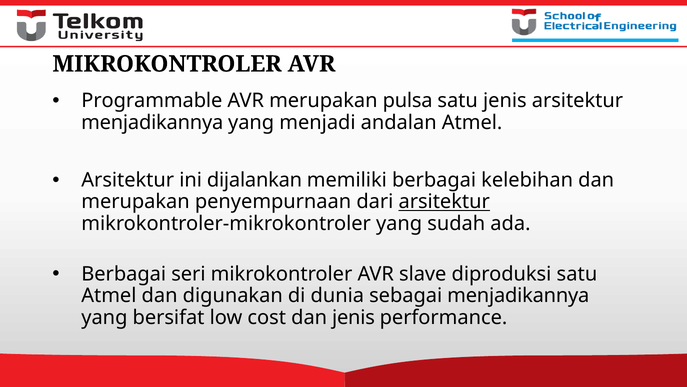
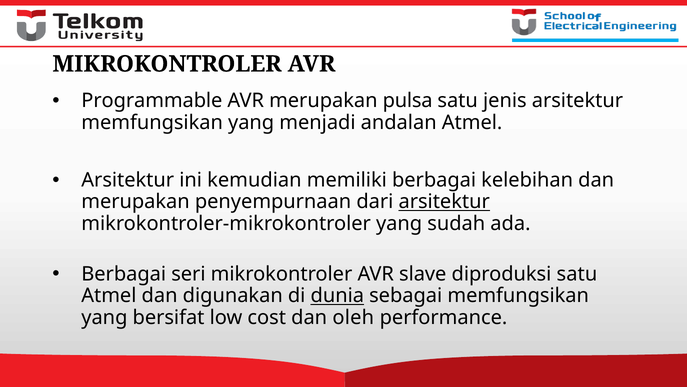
menjadikannya at (152, 122): menjadikannya -> memfungsikan
dijalankan: dijalankan -> kemudian
dunia underline: none -> present
sebagai menjadikannya: menjadikannya -> memfungsikan
dan jenis: jenis -> oleh
